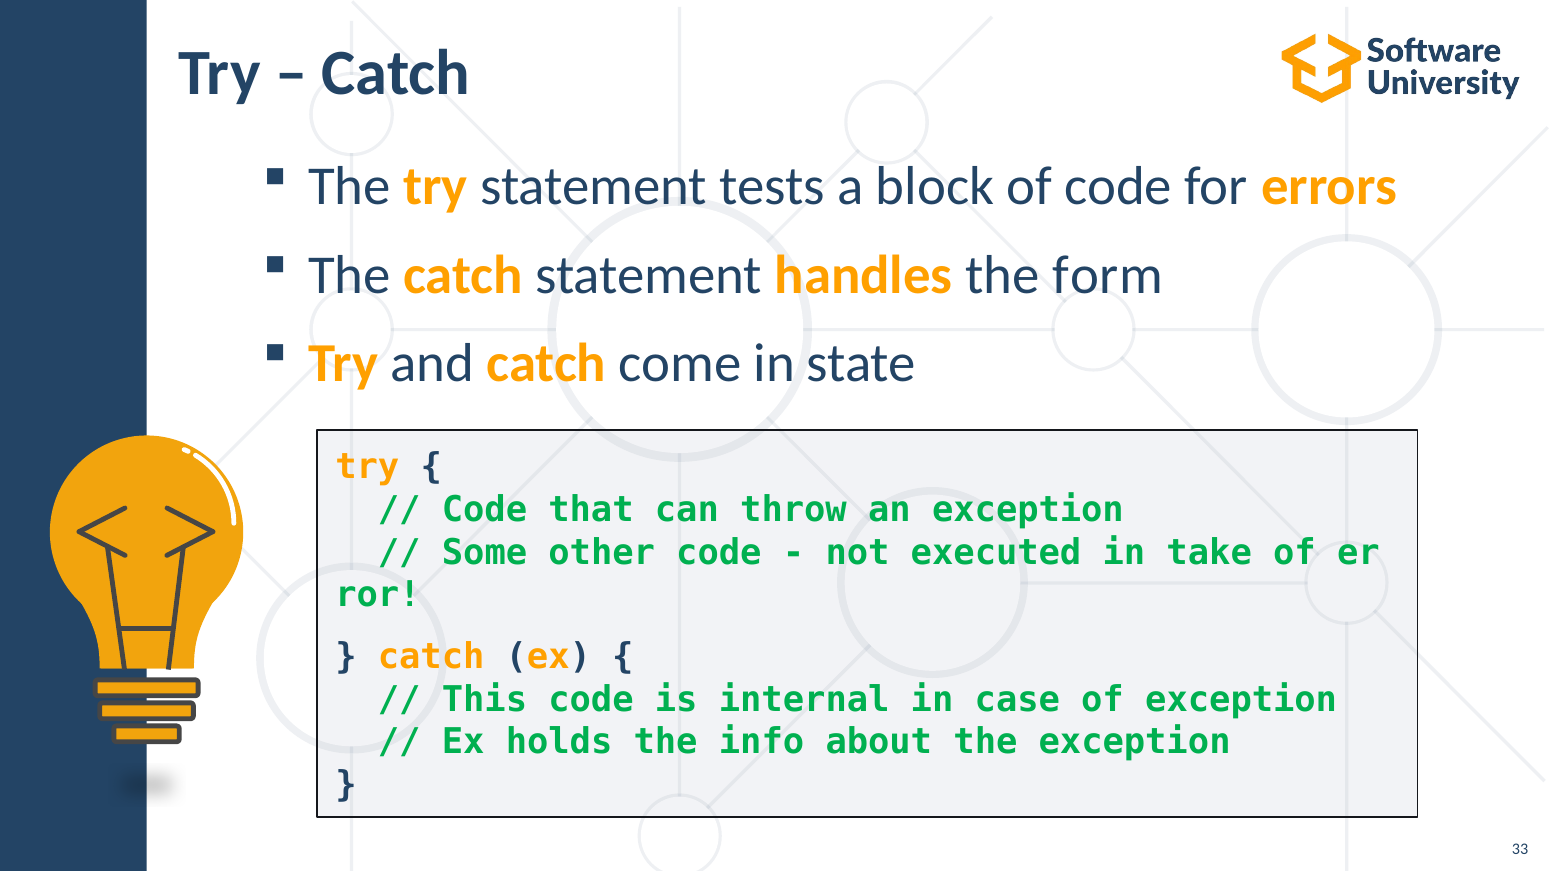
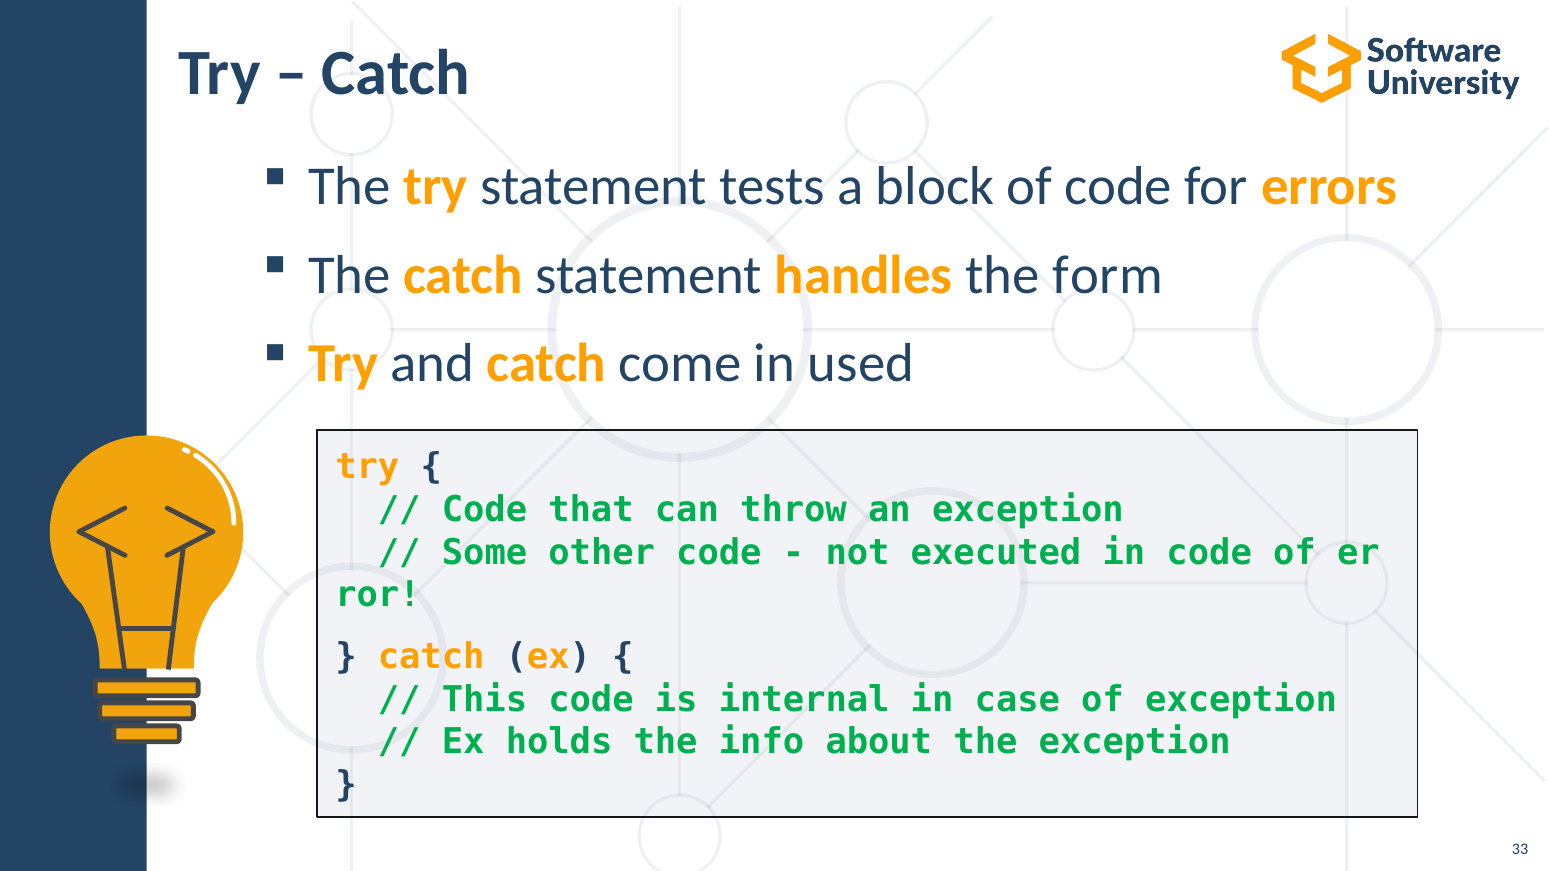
state: state -> used
in take: take -> code
